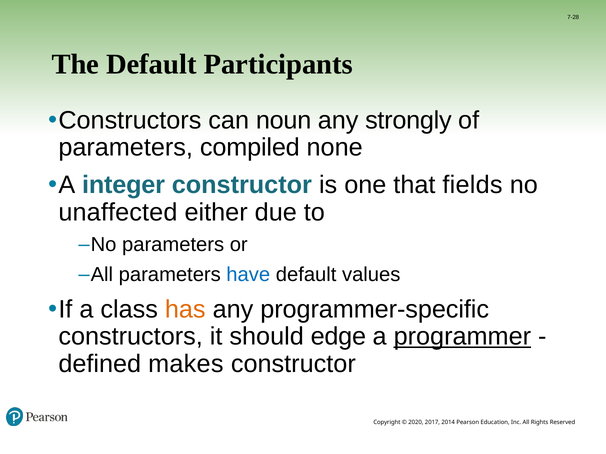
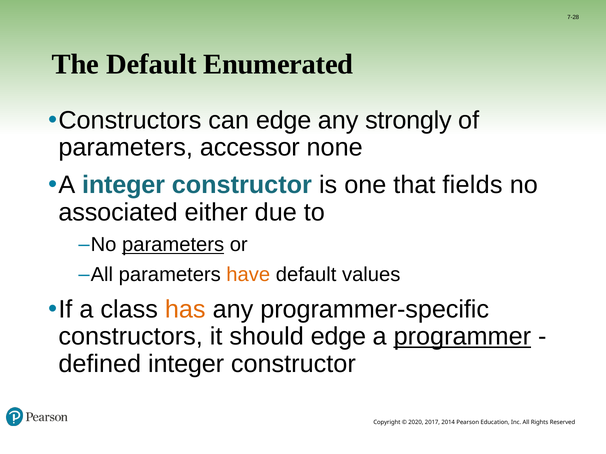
Participants: Participants -> Enumerated
can noun: noun -> edge
compiled: compiled -> accessor
unaffected: unaffected -> associated
parameters at (173, 245) underline: none -> present
have colour: blue -> orange
defined makes: makes -> integer
